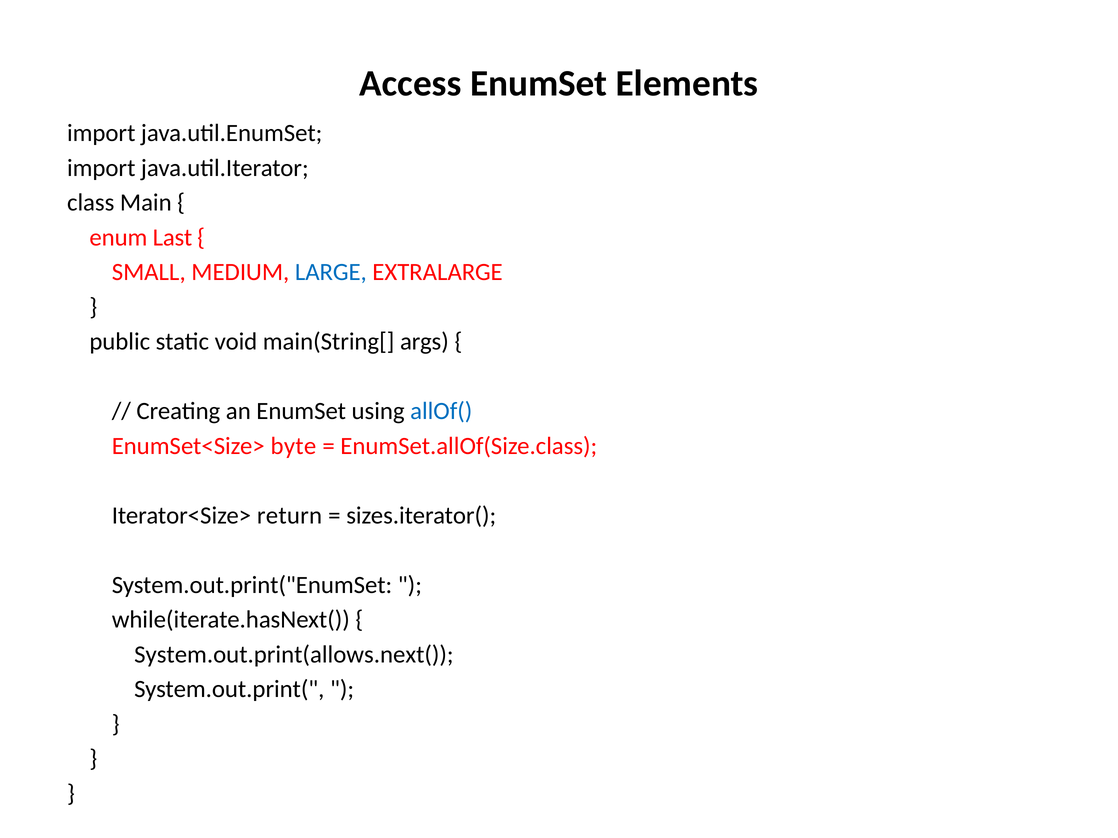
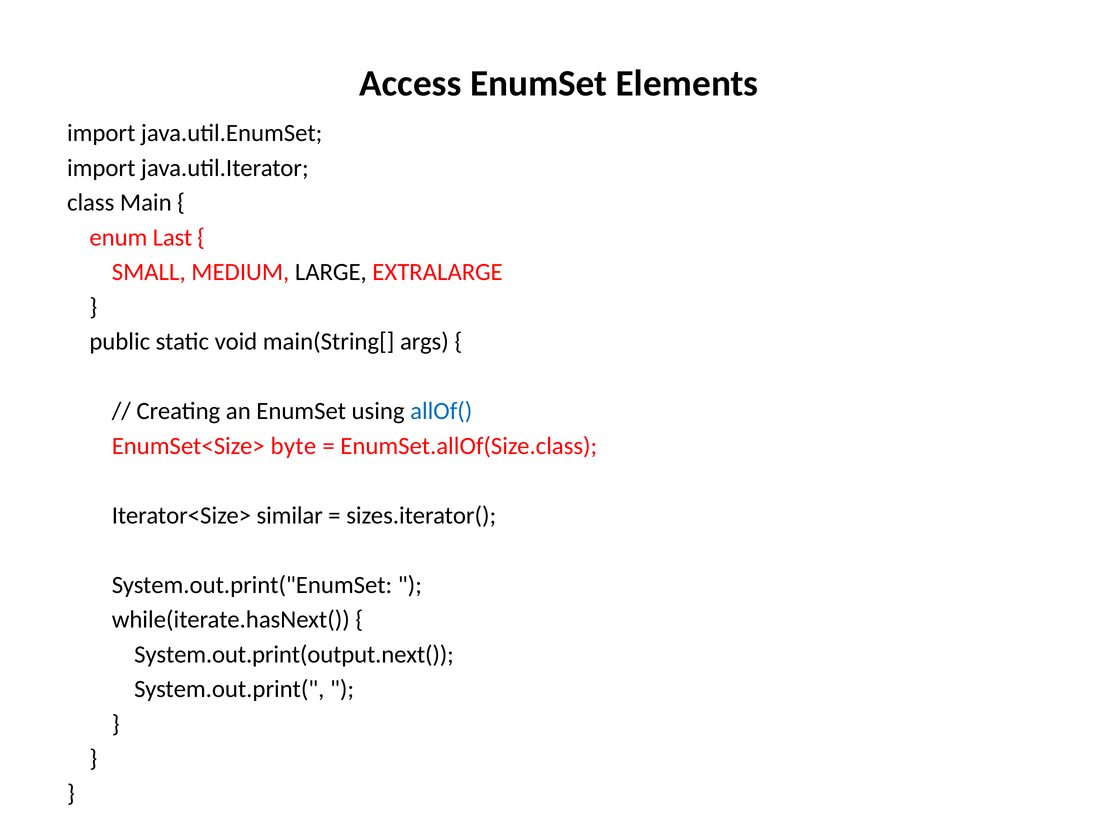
LARGE colour: blue -> black
return: return -> similar
System.out.print(allows.next(: System.out.print(allows.next( -> System.out.print(output.next(
